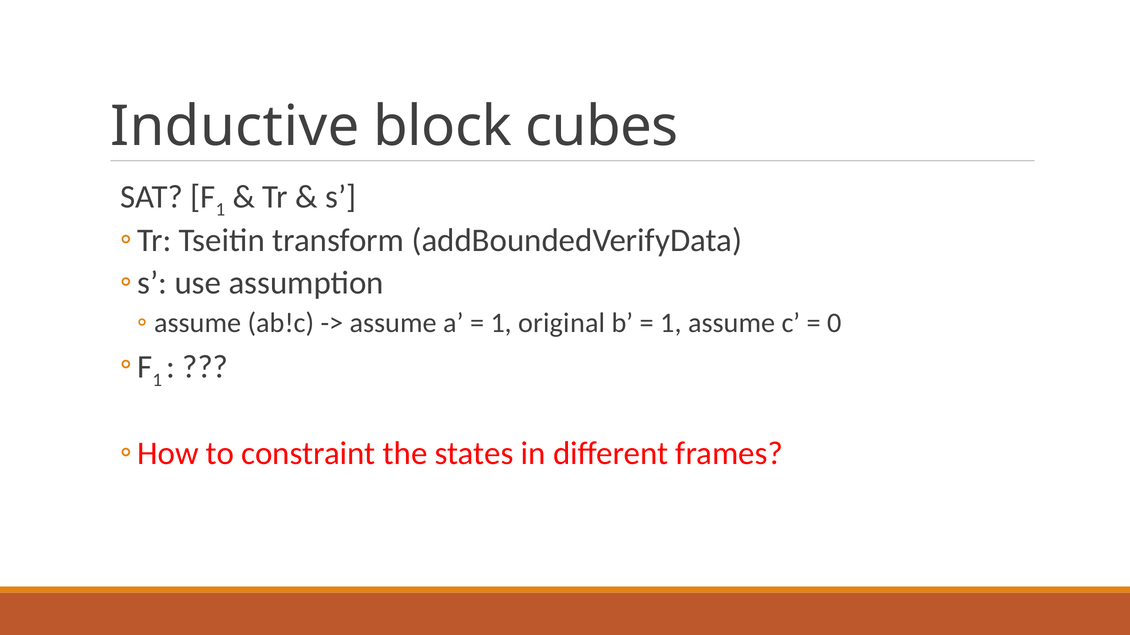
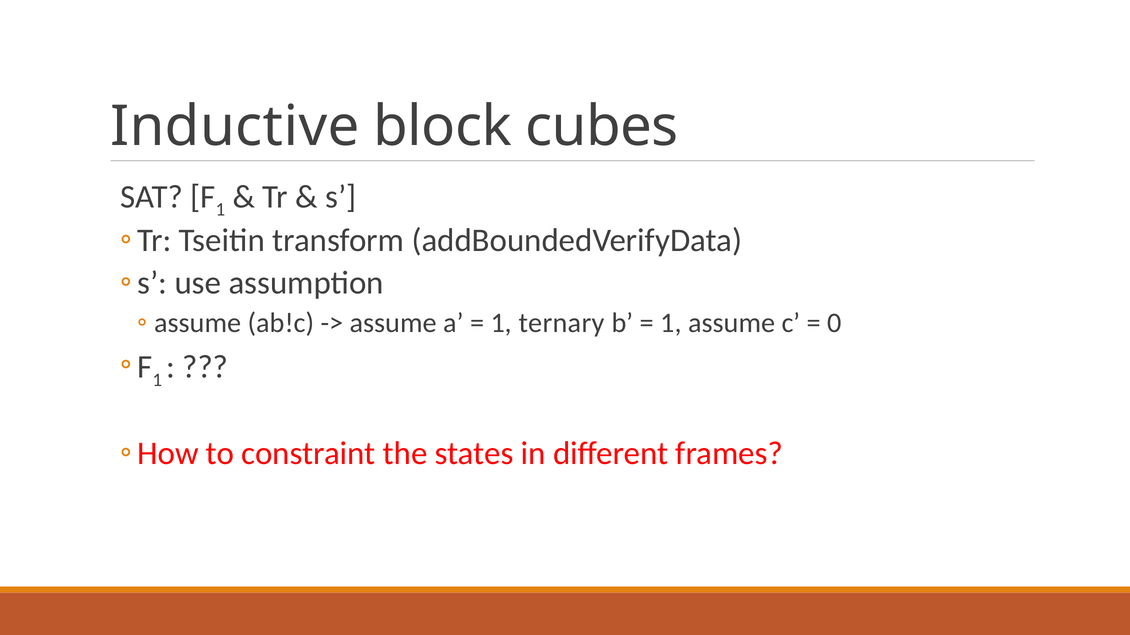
original: original -> ternary
